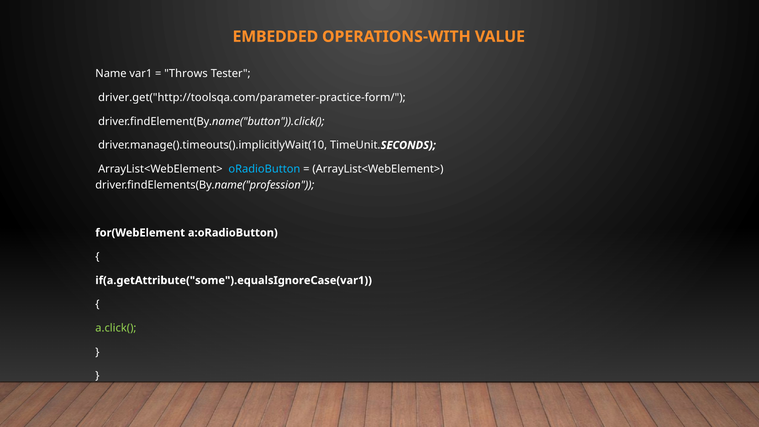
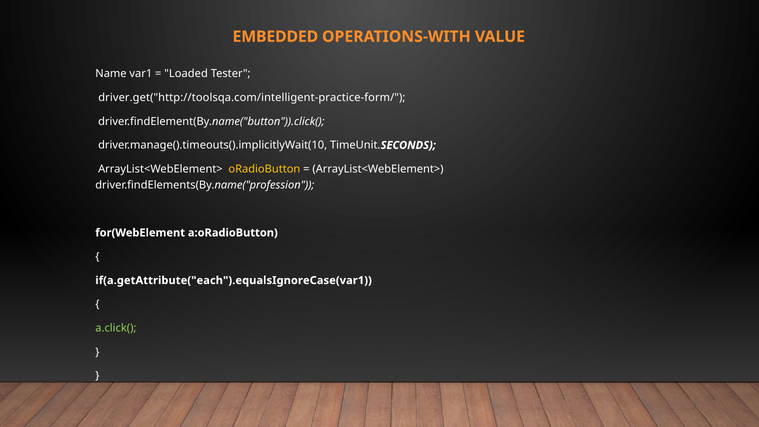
Throws: Throws -> Loaded
driver.get("http://toolsqa.com/parameter-practice-form/: driver.get("http://toolsqa.com/parameter-practice-form/ -> driver.get("http://toolsqa.com/intelligent-practice-form/
oRadioButton colour: light blue -> yellow
if(a.getAttribute("some").equalsIgnoreCase(var1: if(a.getAttribute("some").equalsIgnoreCase(var1 -> if(a.getAttribute("each").equalsIgnoreCase(var1
